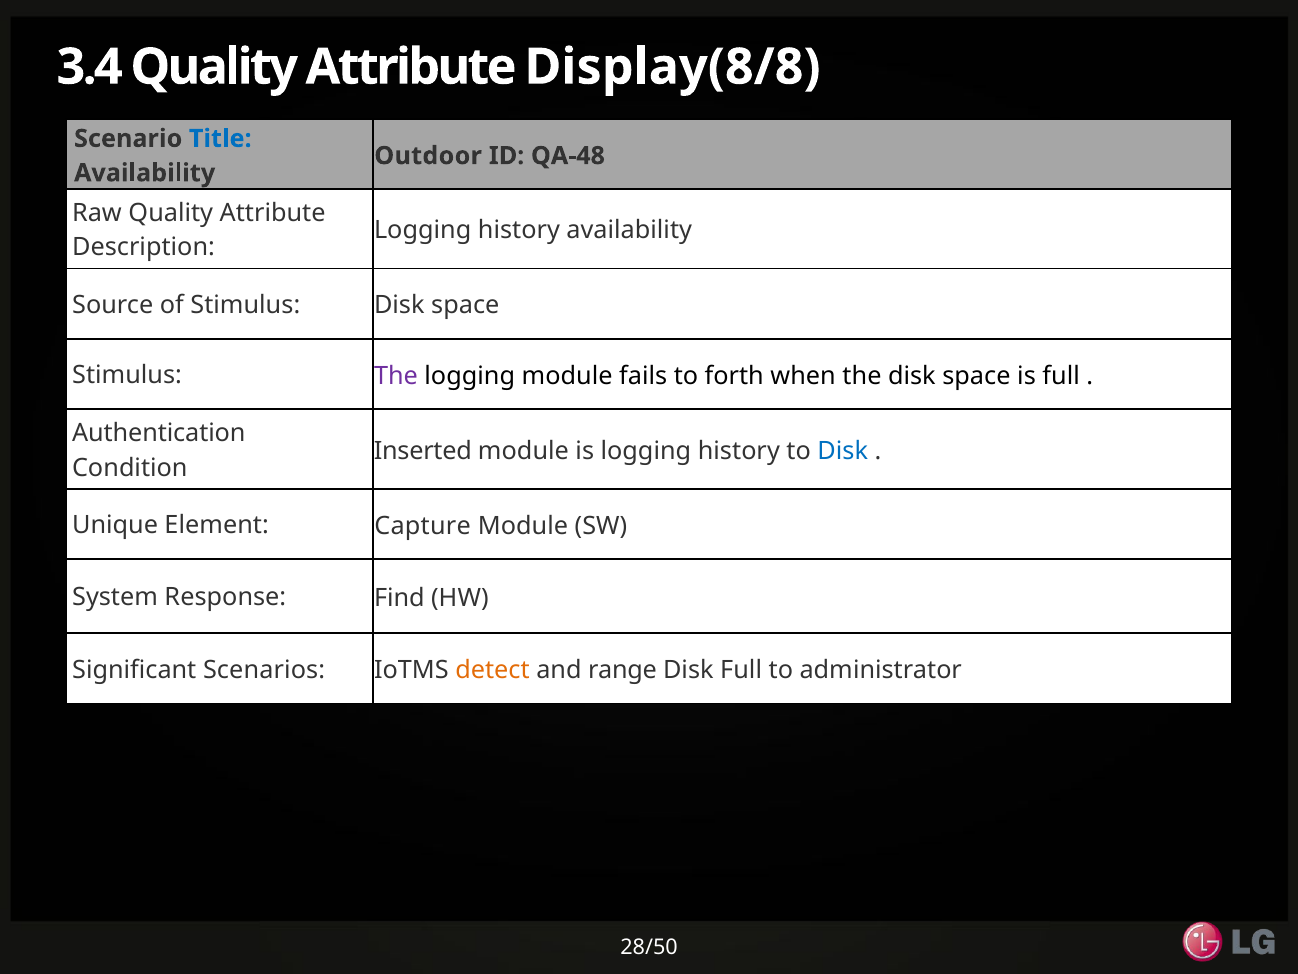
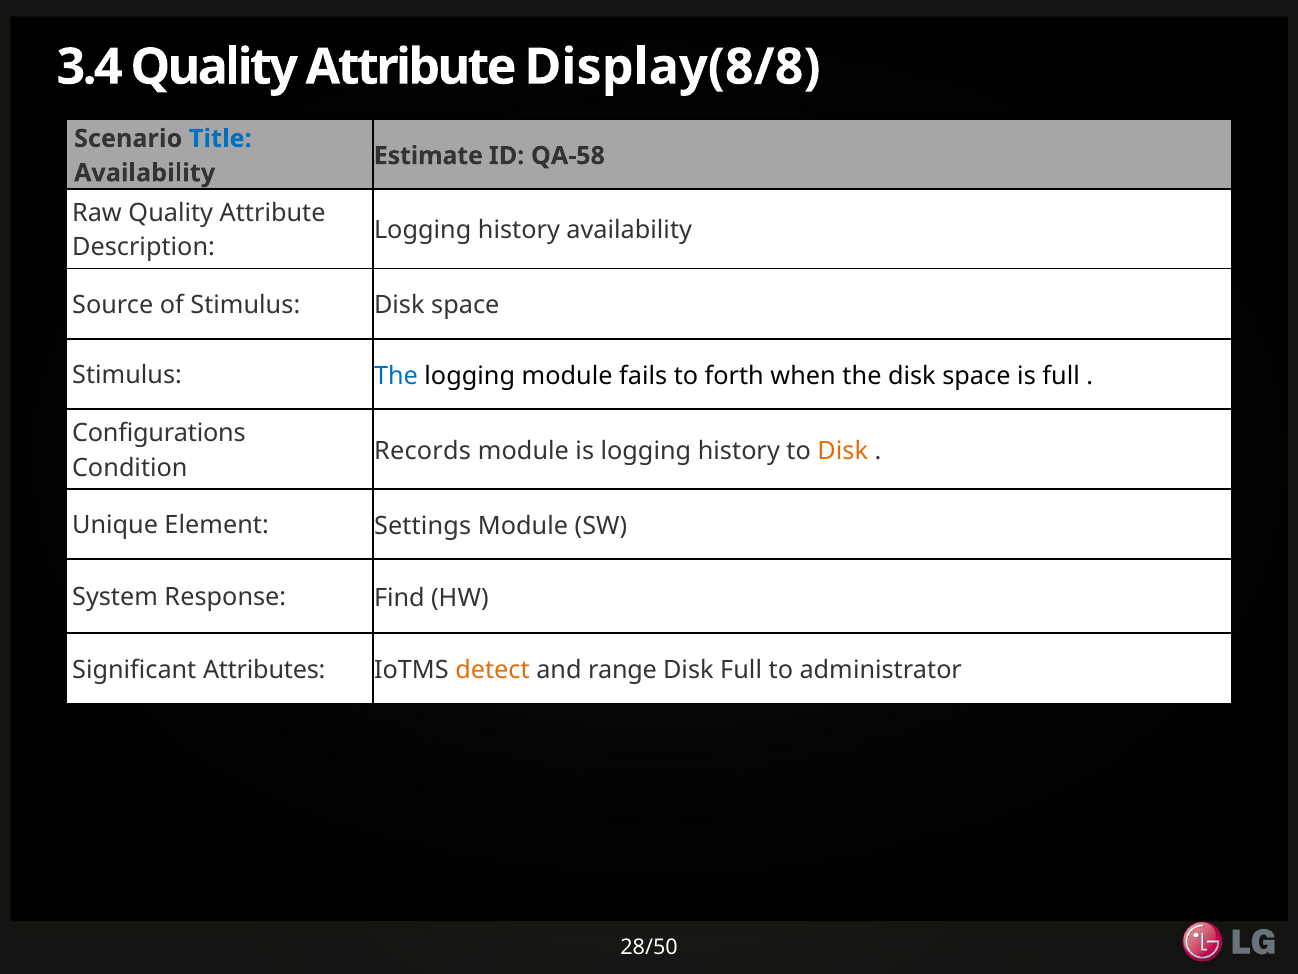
Outdoor: Outdoor -> Estimate
QA-48: QA-48 -> QA-58
The at (396, 376) colour: purple -> blue
Authentication: Authentication -> Configurations
Inserted: Inserted -> Records
Disk at (843, 451) colour: blue -> orange
Capture: Capture -> Settings
Scenarios: Scenarios -> Attributes
